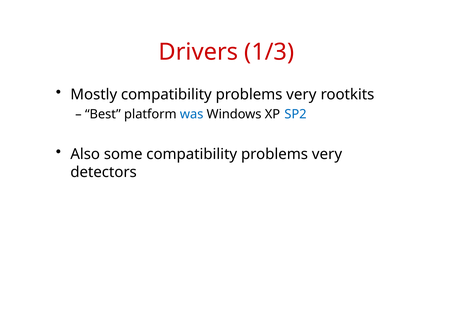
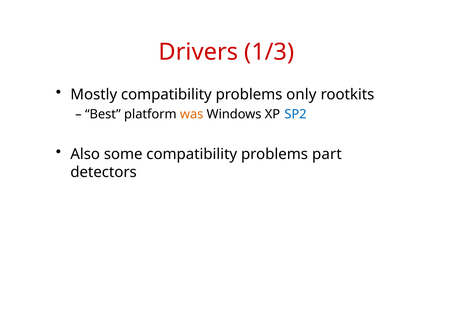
very at (301, 94): very -> only
was colour: blue -> orange
some compatibility problems very: very -> part
